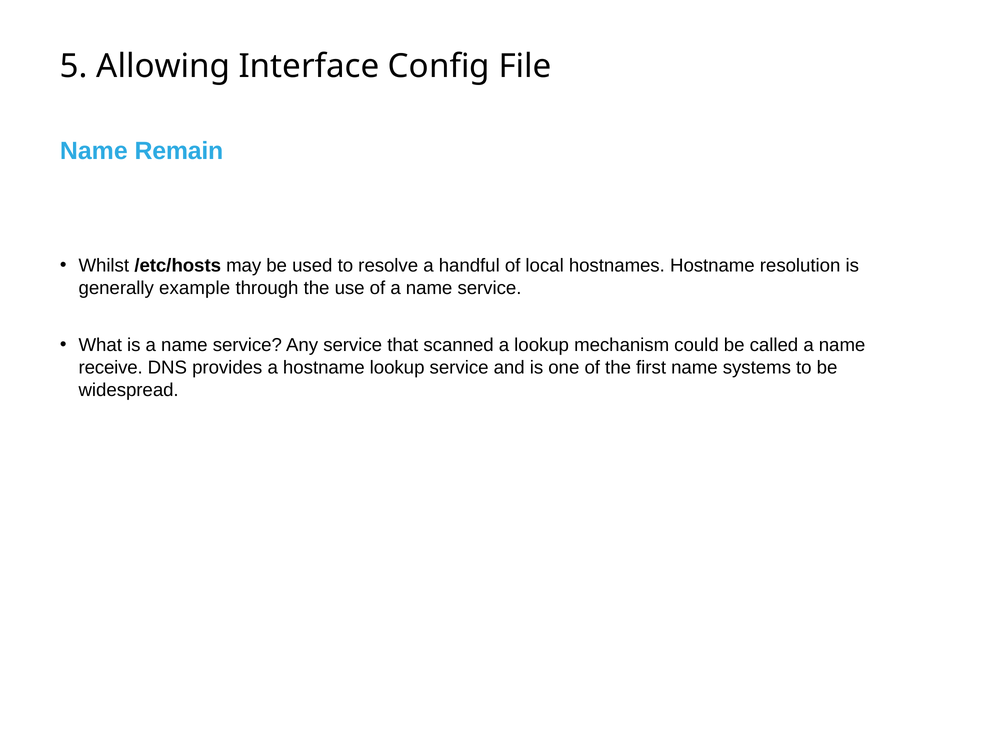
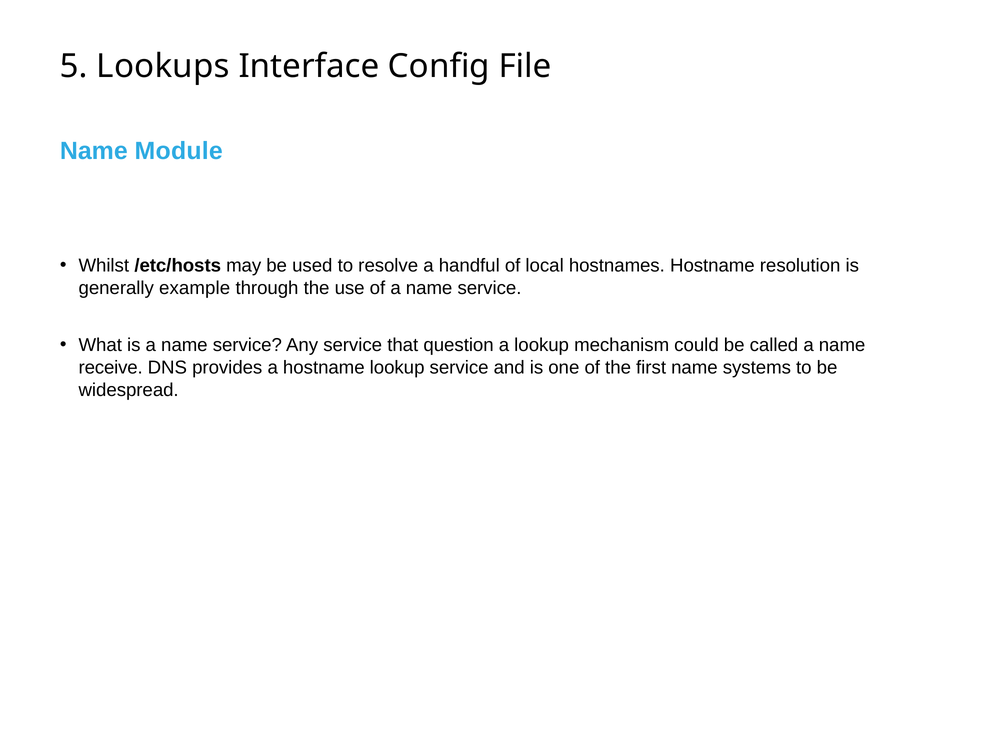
Allowing: Allowing -> Lookups
Remain: Remain -> Module
scanned: scanned -> question
